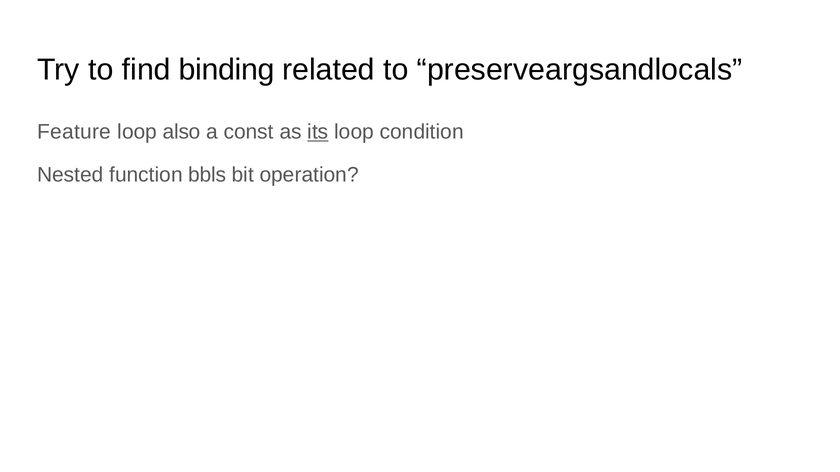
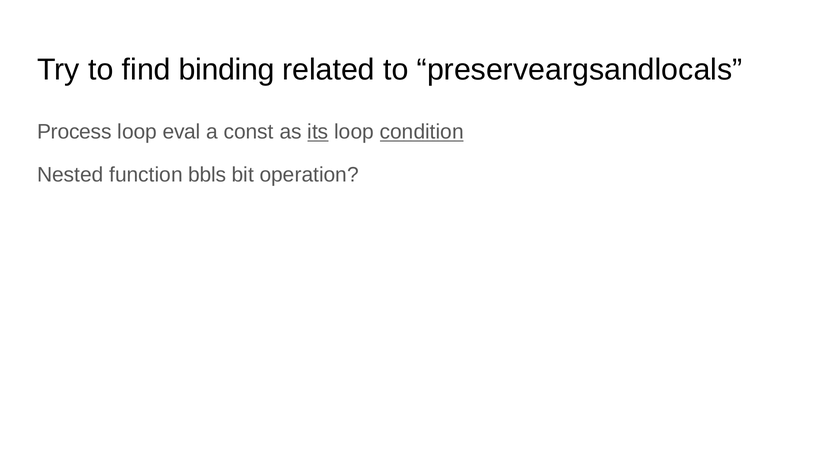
Feature: Feature -> Process
also: also -> eval
condition underline: none -> present
